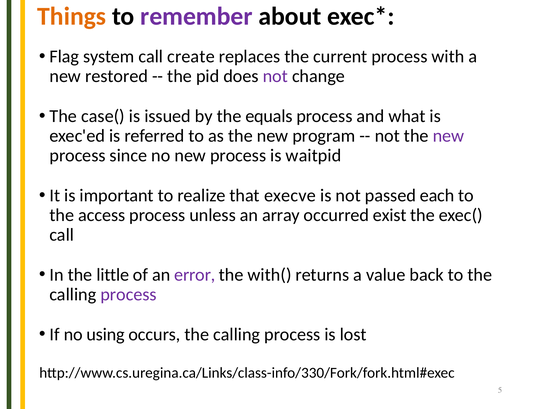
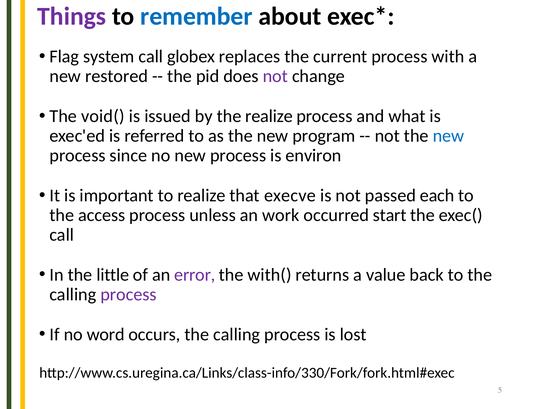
Things colour: orange -> purple
remember colour: purple -> blue
create: create -> globex
case(: case( -> void(
the equals: equals -> realize
new at (448, 136) colour: purple -> blue
waitpid: waitpid -> environ
array: array -> work
exist: exist -> start
using: using -> word
